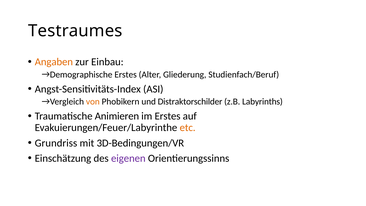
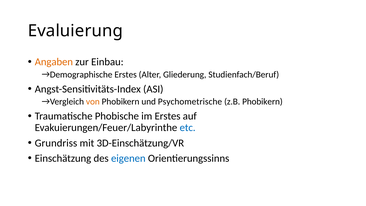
Testraumes: Testraumes -> Evaluierung
Distraktorschilder: Distraktorschilder -> Psychometrische
z.B Labyrinths: Labyrinths -> Phobikern
Animieren: Animieren -> Phobische
etc colour: orange -> blue
3D-Bedingungen/VR: 3D-Bedingungen/VR -> 3D-Einschätzung/VR
eigenen colour: purple -> blue
